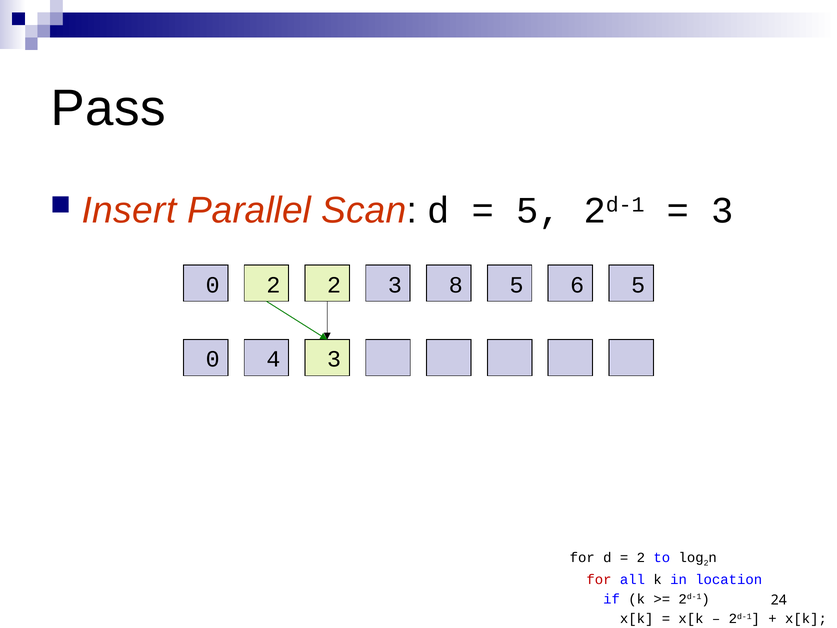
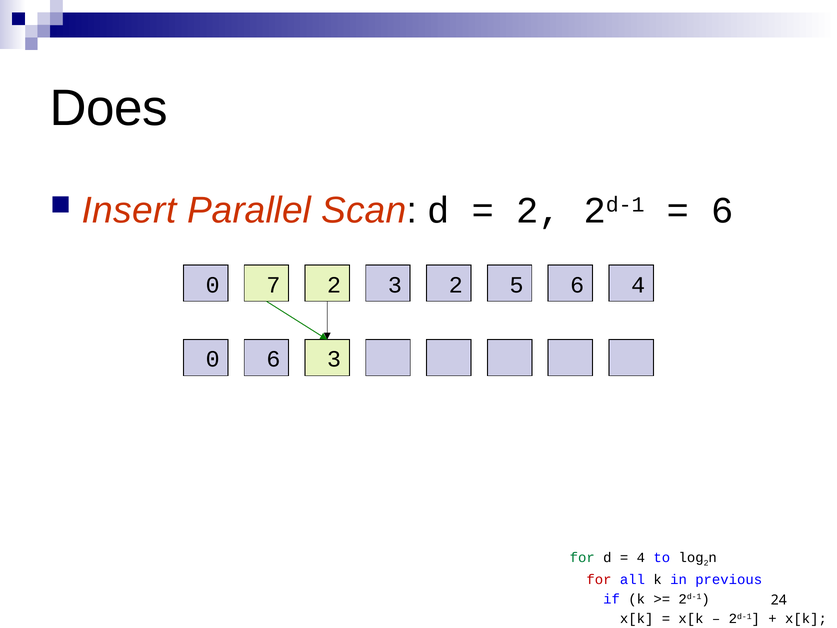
Pass: Pass -> Does
5 at (539, 210): 5 -> 2
3 at (723, 210): 3 -> 6
0 2: 2 -> 7
3 8: 8 -> 2
6 5: 5 -> 4
0 4: 4 -> 6
for at (582, 557) colour: black -> green
2 at (641, 557): 2 -> 4
location: location -> previous
